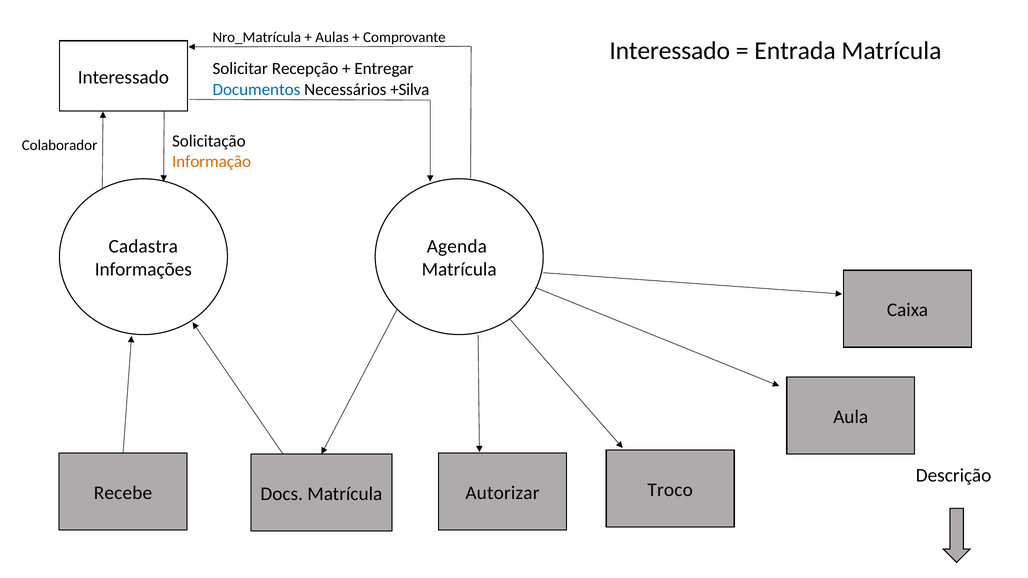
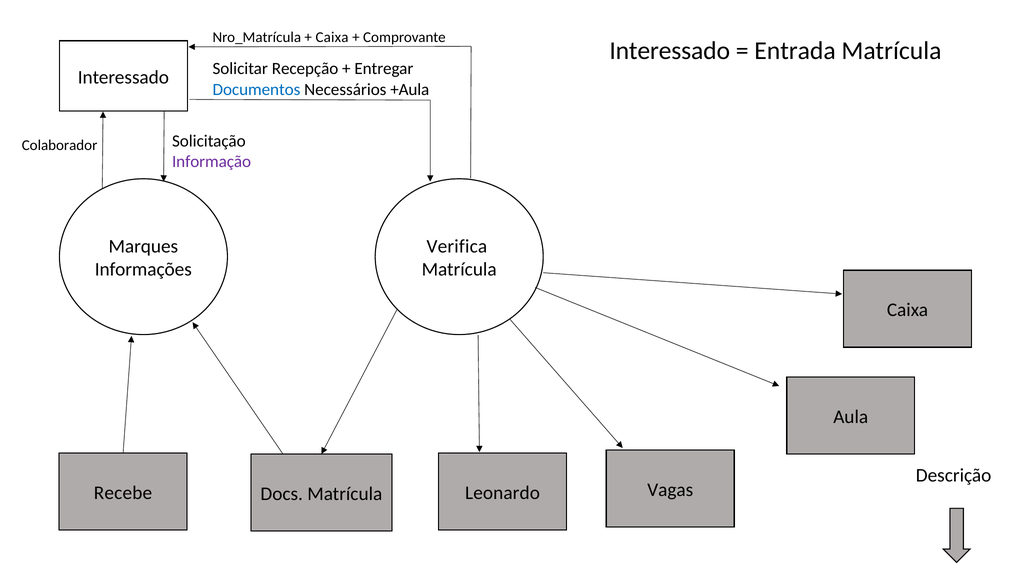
Aulas at (332, 37): Aulas -> Caixa
+Silva: +Silva -> +Aula
Informação colour: orange -> purple
Cadastra: Cadastra -> Marques
Agenda: Agenda -> Verifica
Troco: Troco -> Vagas
Autorizar: Autorizar -> Leonardo
